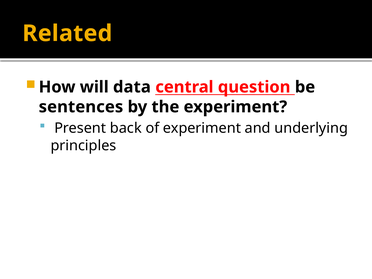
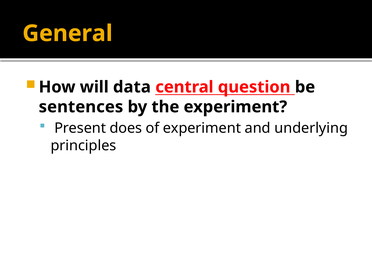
Related: Related -> General
back: back -> does
